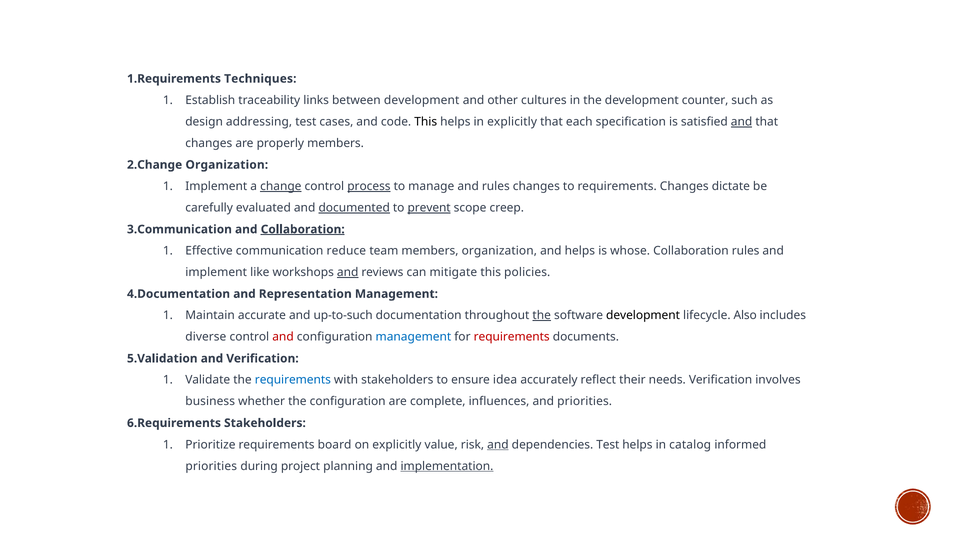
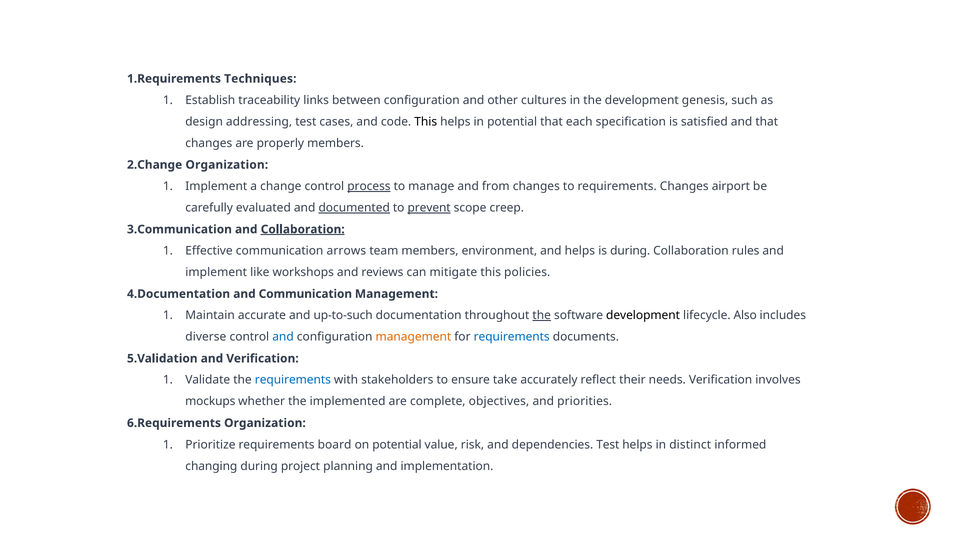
between development: development -> configuration
counter: counter -> genesis
in explicitly: explicitly -> potential
and at (742, 122) underline: present -> none
change underline: present -> none
and rules: rules -> from
dictate: dictate -> airport
reduce: reduce -> arrows
members organization: organization -> environment
is whose: whose -> during
and at (348, 273) underline: present -> none
and Representation: Representation -> Communication
and at (283, 337) colour: red -> blue
management at (413, 337) colour: blue -> orange
requirements at (512, 337) colour: red -> blue
idea: idea -> take
business: business -> mockups
the configuration: configuration -> implemented
influences: influences -> objectives
Stakeholders at (265, 423): Stakeholders -> Organization
on explicitly: explicitly -> potential
and at (498, 445) underline: present -> none
catalog: catalog -> distinct
priorities at (211, 466): priorities -> changing
implementation underline: present -> none
